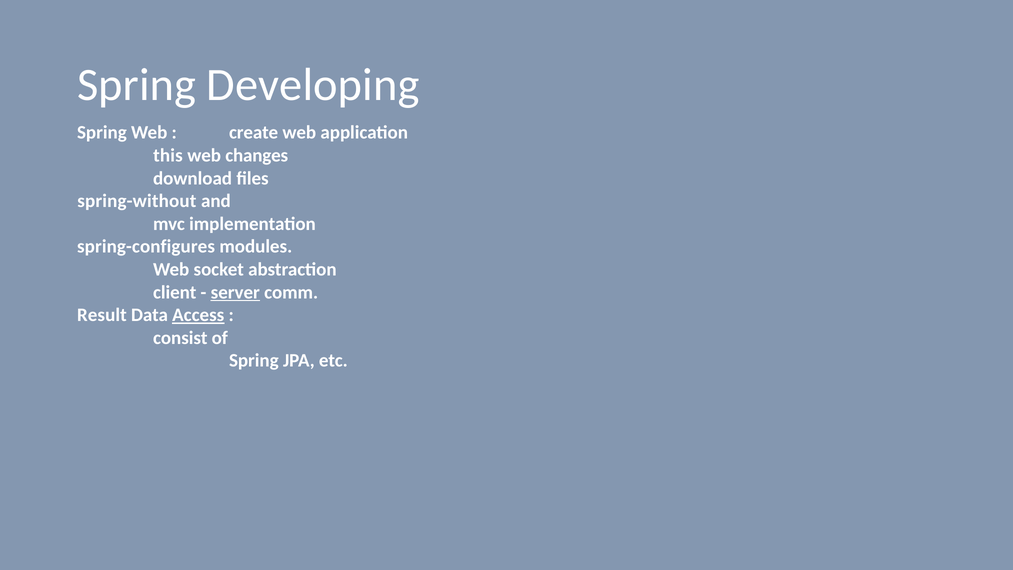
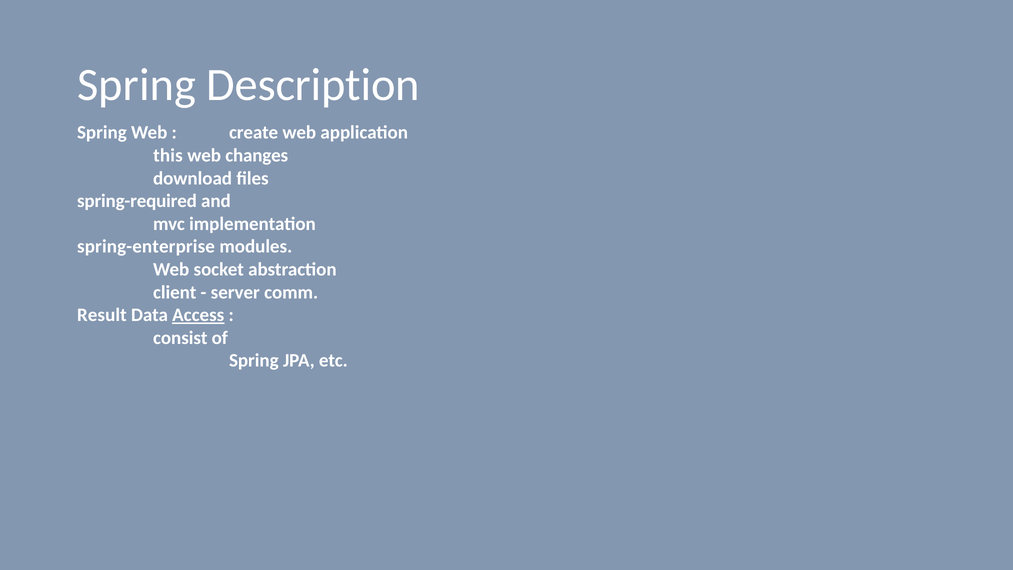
Developing: Developing -> Description
spring-without: spring-without -> spring-required
spring-configures: spring-configures -> spring-enterprise
server underline: present -> none
